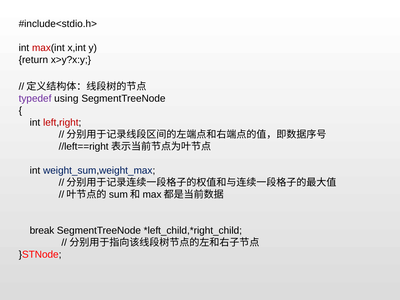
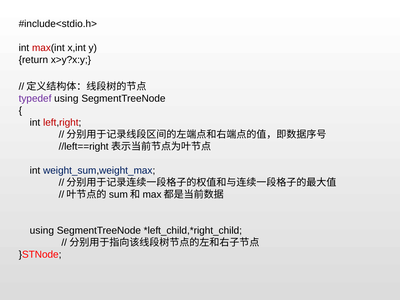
break at (42, 231): break -> using
